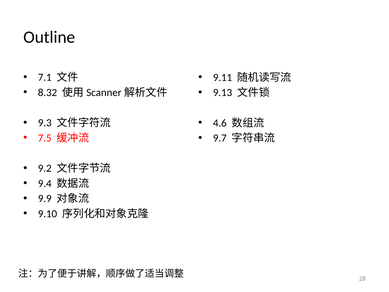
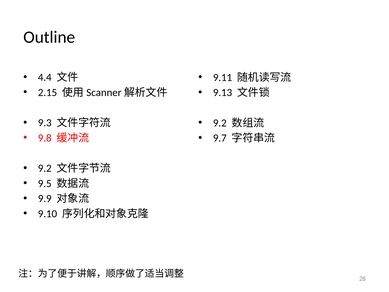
7.1: 7.1 -> 4.4
8.32: 8.32 -> 2.15
4.6 at (220, 123): 4.6 -> 9.2
7.5: 7.5 -> 9.8
9.4: 9.4 -> 9.5
